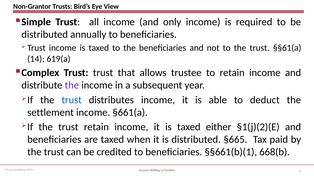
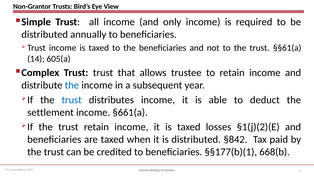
619(a: 619(a -> 605(a
the at (72, 86) colour: purple -> blue
either: either -> losses
§665: §665 -> §842
§§661(b)(1: §§661(b)(1 -> §§177(b)(1
